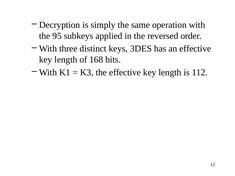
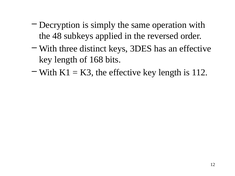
95: 95 -> 48
